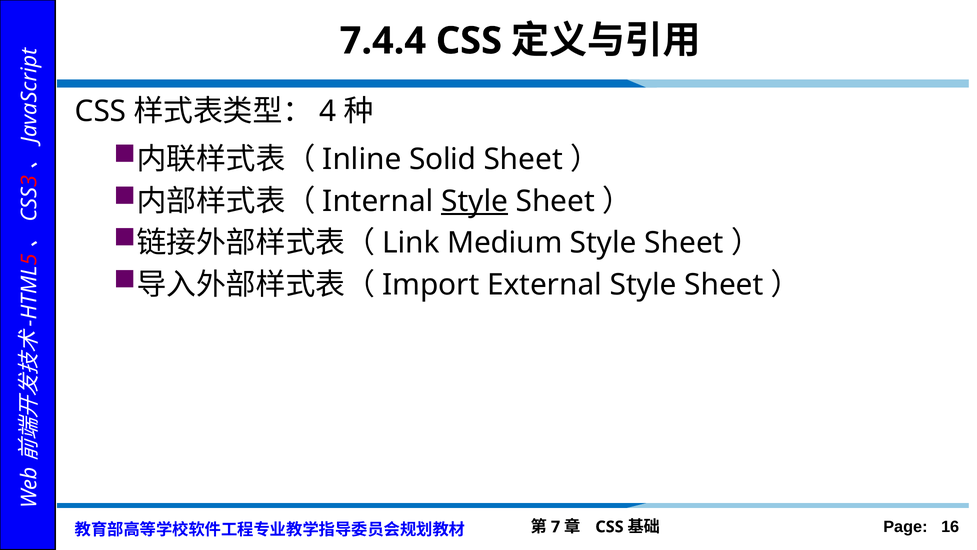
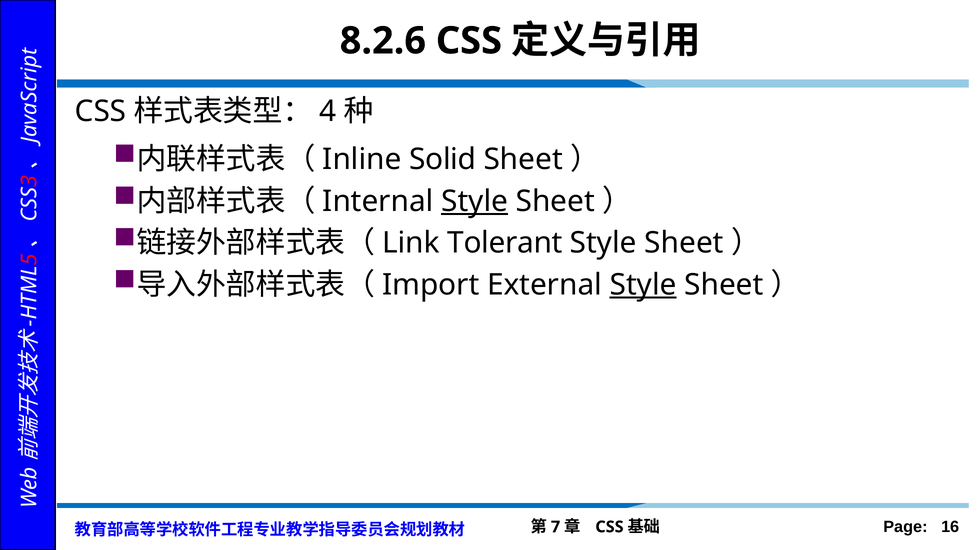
7.4.4: 7.4.4 -> 8.2.6
Medium: Medium -> Tolerant
Style at (643, 285) underline: none -> present
